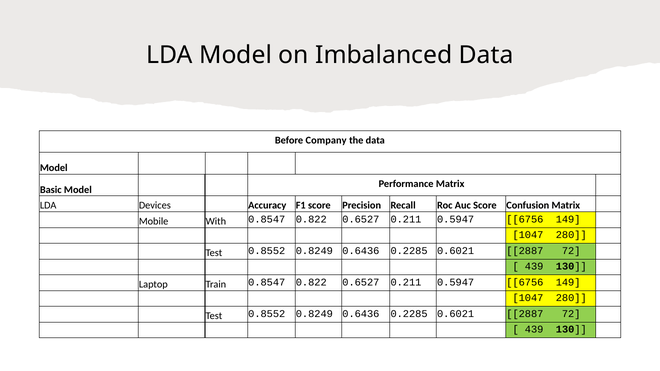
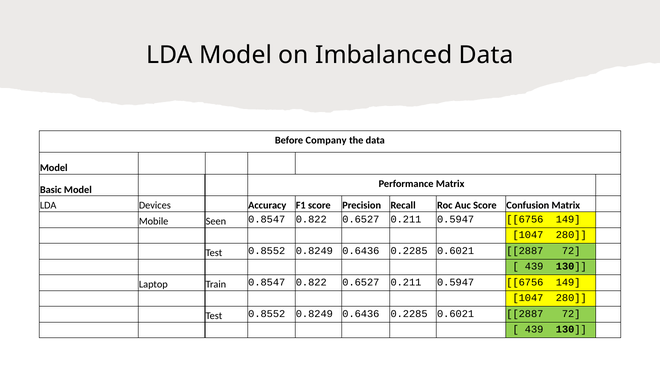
With: With -> Seen
